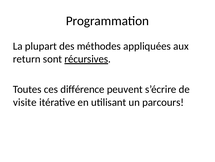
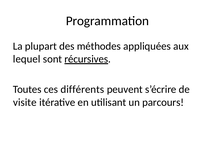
return: return -> lequel
différence: différence -> différents
